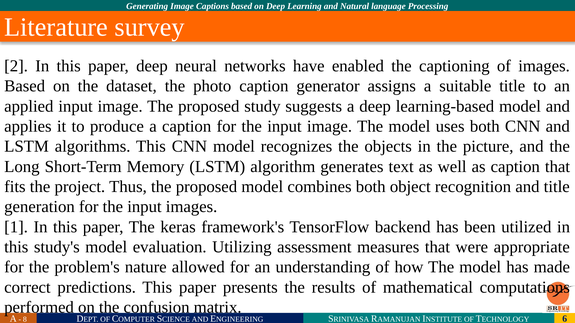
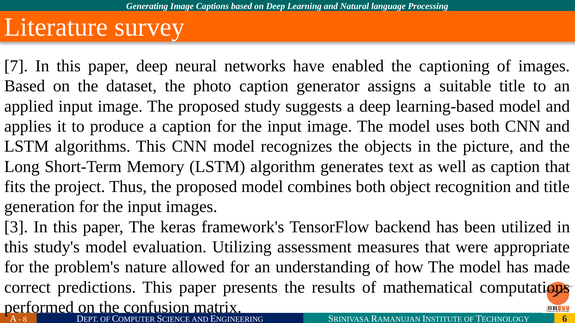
2: 2 -> 7
1: 1 -> 3
